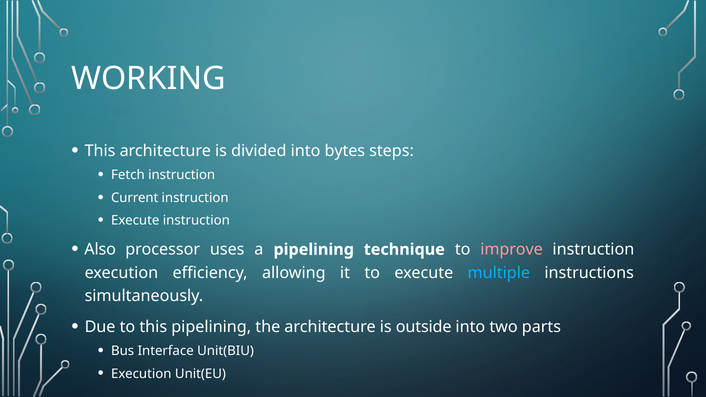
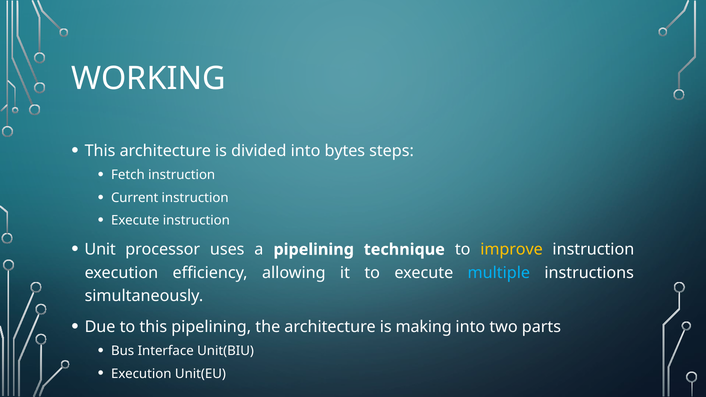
Also: Also -> Unit
improve colour: pink -> yellow
outside: outside -> making
